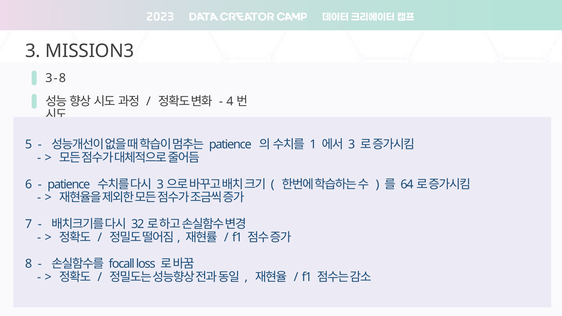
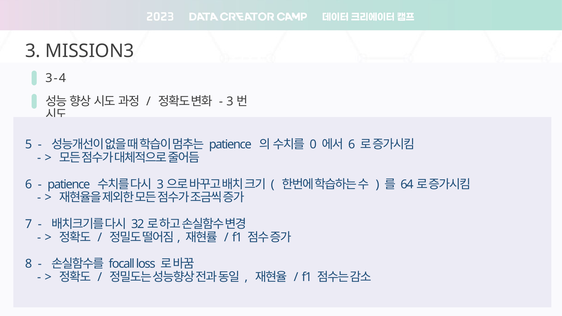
8 at (62, 78): 8 -> 4
4 at (230, 101): 4 -> 3
1: 1 -> 0
3 at (352, 145): 3 -> 6
